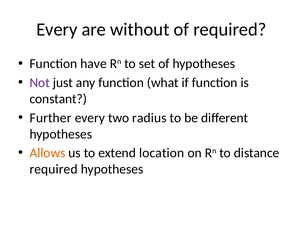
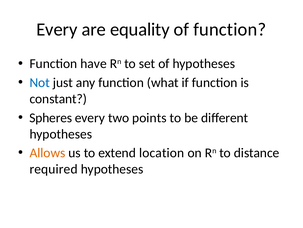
without: without -> equality
of required: required -> function
Not colour: purple -> blue
Further: Further -> Spheres
radius: radius -> points
